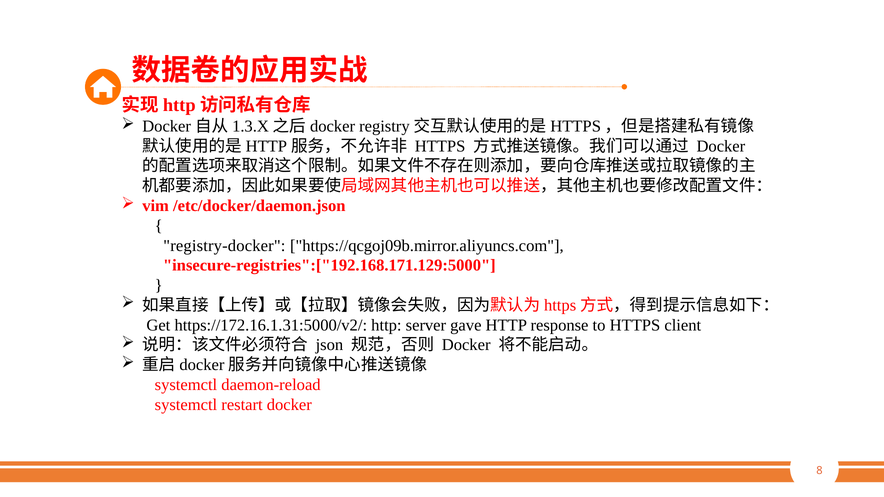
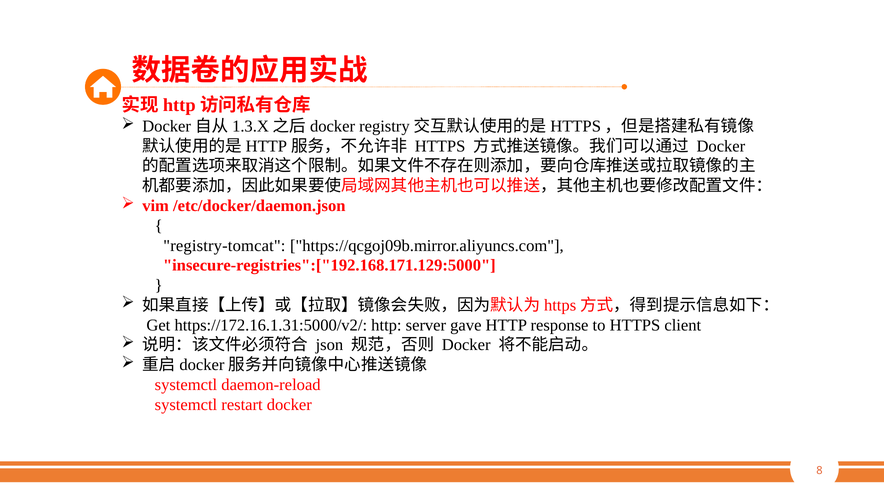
registry-docker: registry-docker -> registry-tomcat
